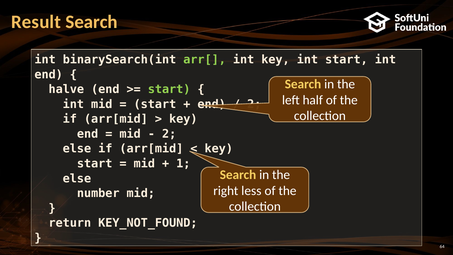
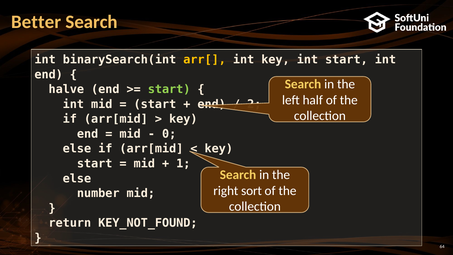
Result: Result -> Better
arr[ colour: light green -> yellow
2 at (169, 134): 2 -> 0
less: less -> sort
